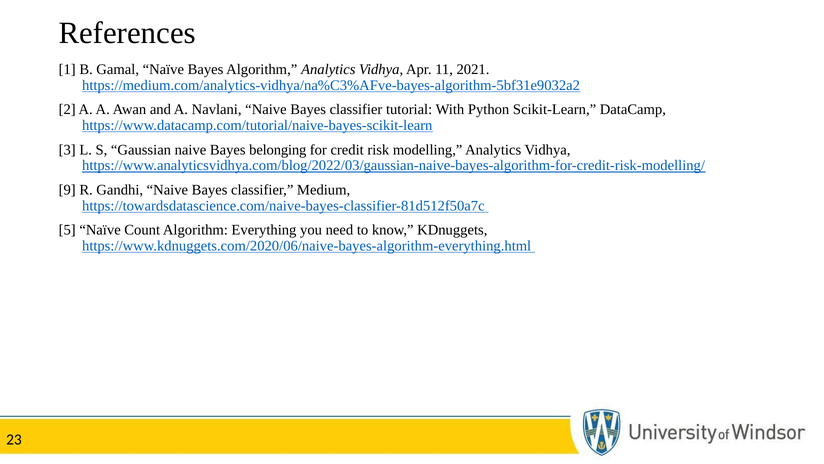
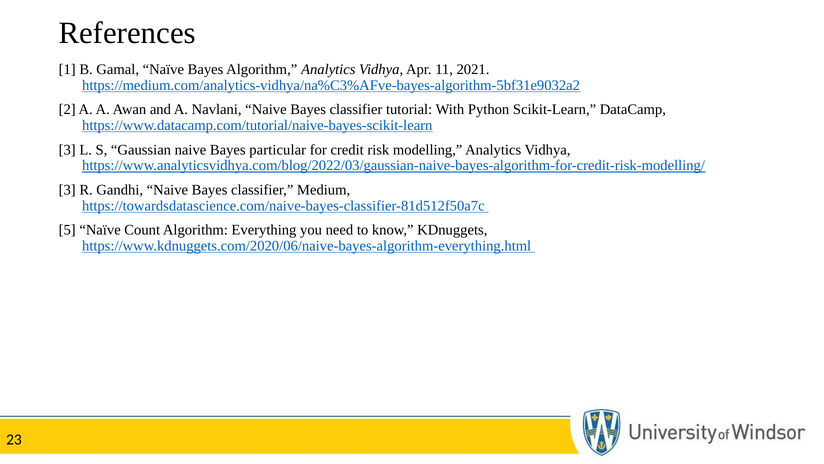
belonging: belonging -> particular
9 at (67, 190): 9 -> 3
